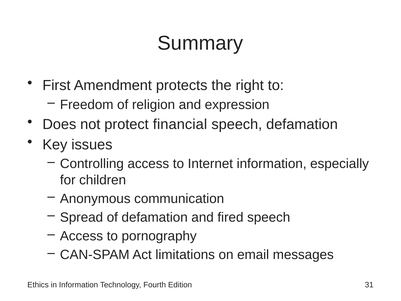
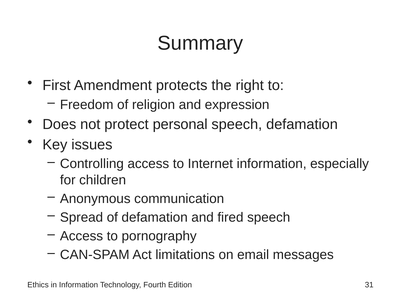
financial: financial -> personal
